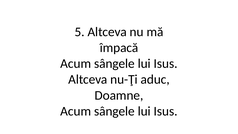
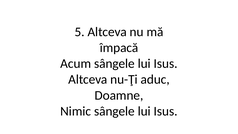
Acum at (76, 111): Acum -> Nimic
